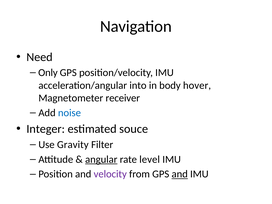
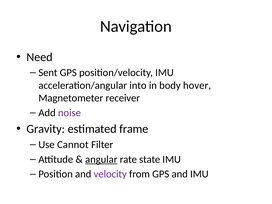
Only: Only -> Sent
noise colour: blue -> purple
Integer: Integer -> Gravity
souce: souce -> frame
Gravity: Gravity -> Cannot
level: level -> state
and at (180, 174) underline: present -> none
